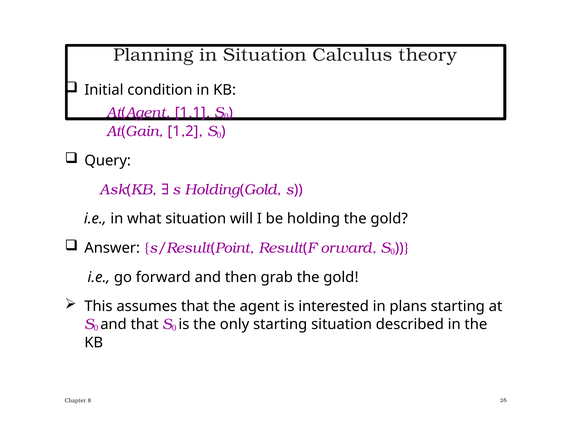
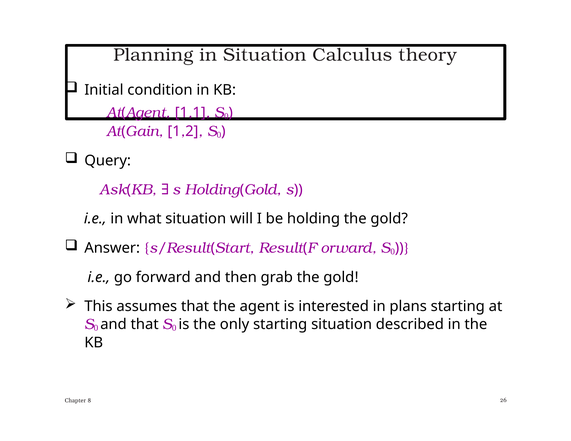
Point: Point -> Start
